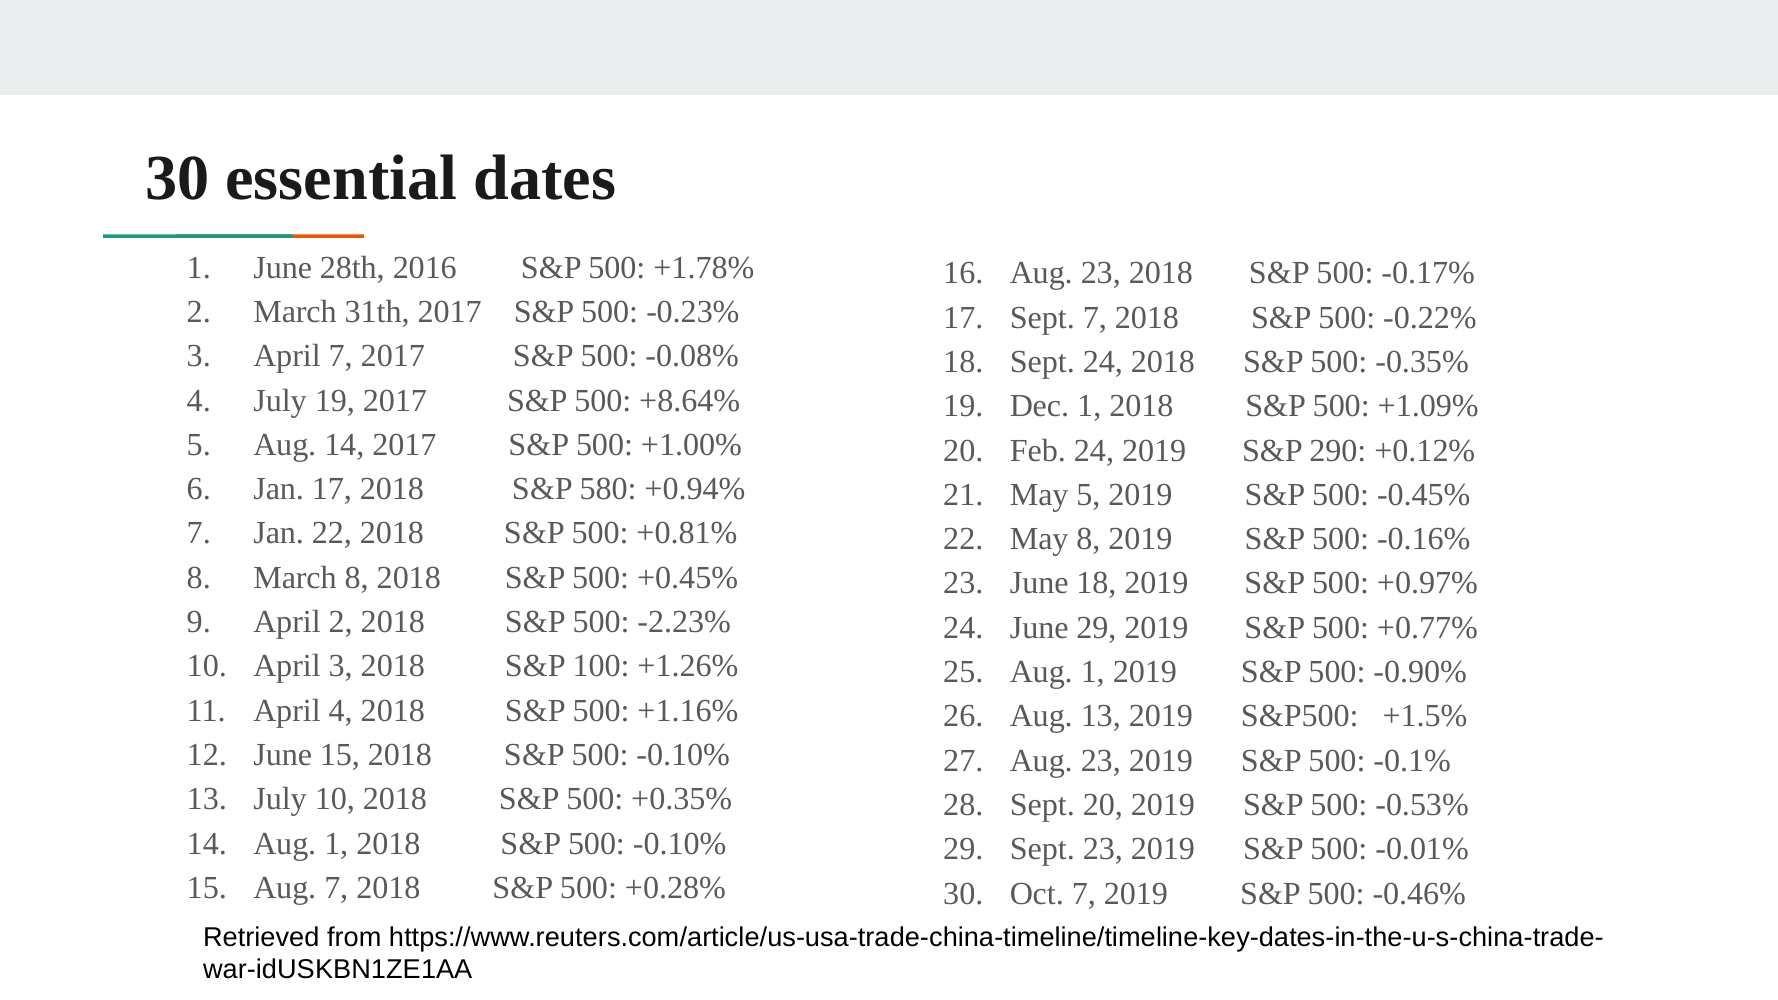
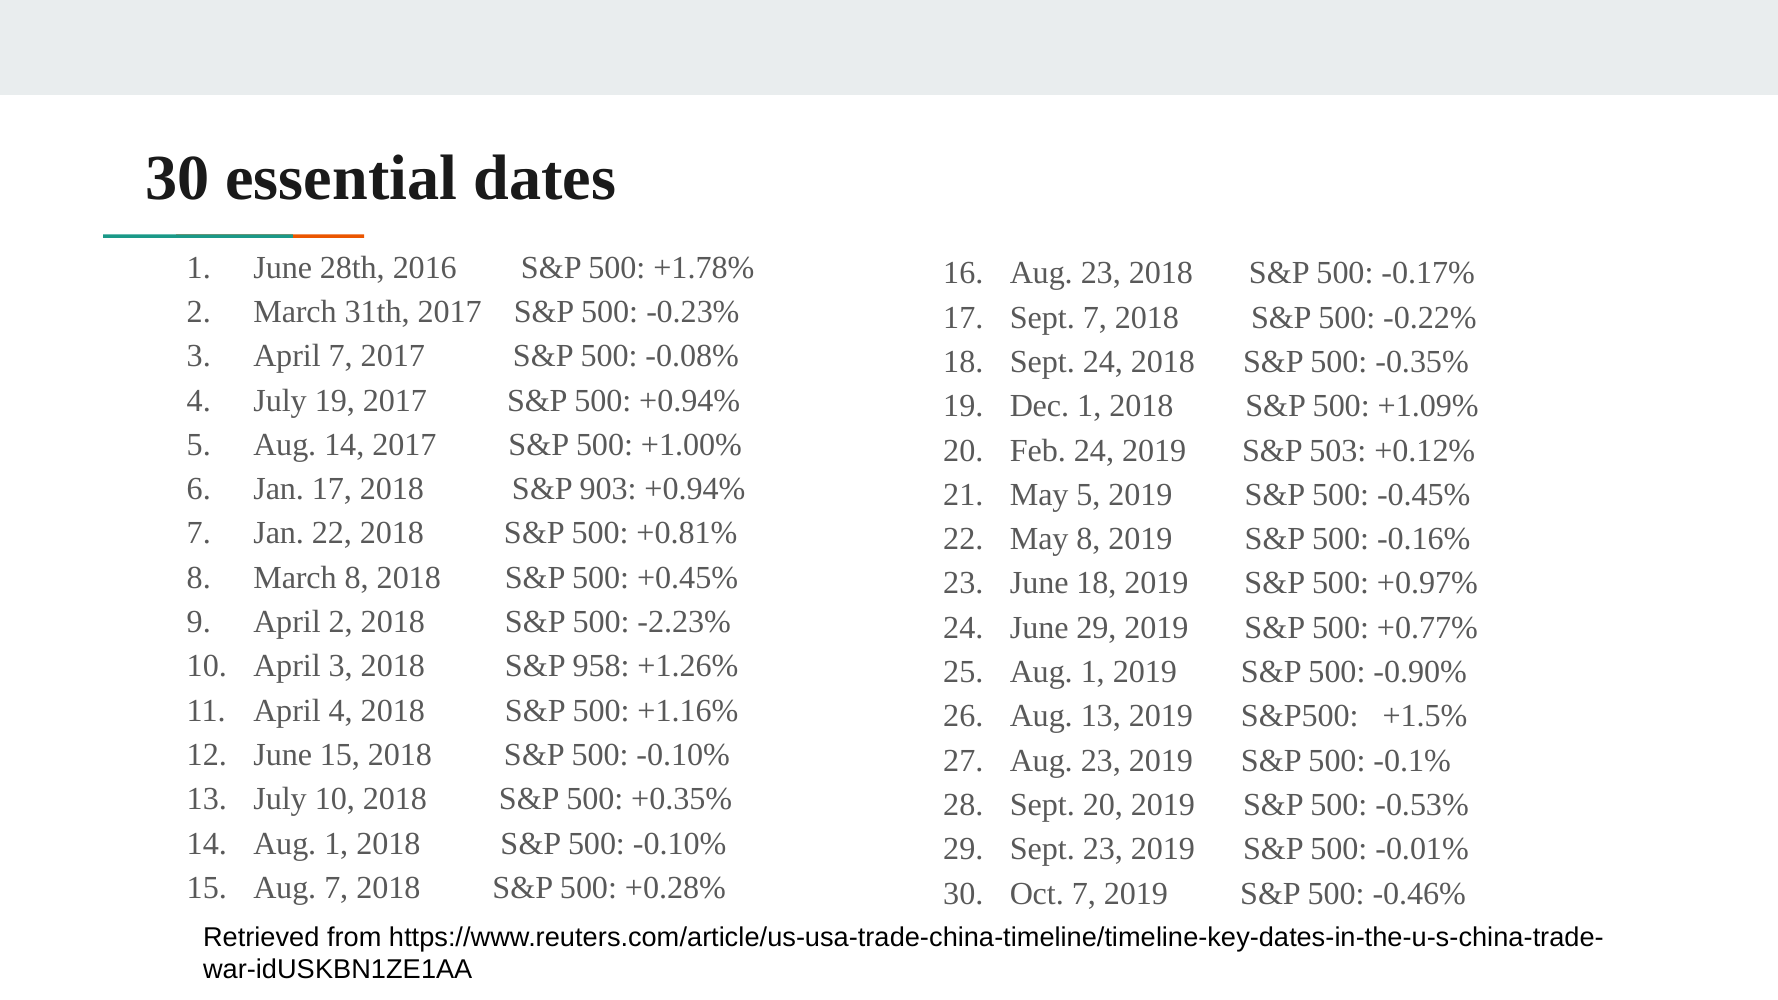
500 +8.64%: +8.64% -> +0.94%
290: 290 -> 503
580: 580 -> 903
100: 100 -> 958
